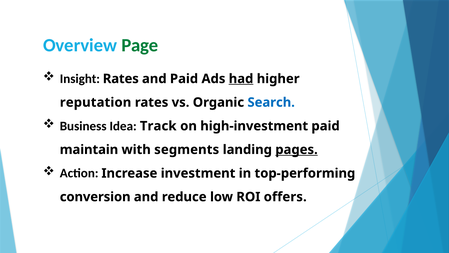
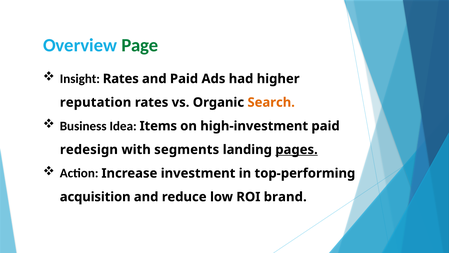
had underline: present -> none
Search colour: blue -> orange
Track: Track -> Items
maintain: maintain -> redesign
conversion: conversion -> acquisition
offers: offers -> brand
